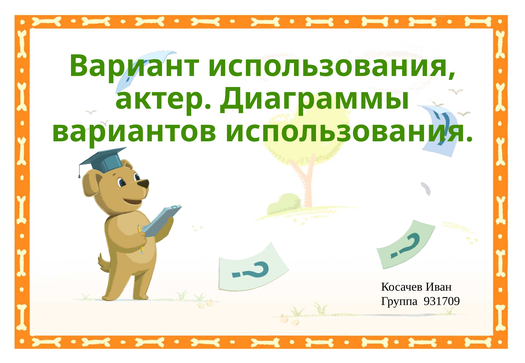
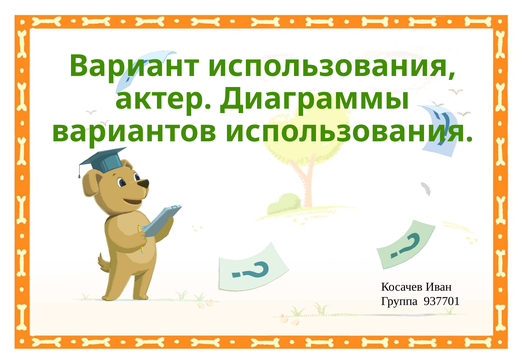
931709: 931709 -> 937701
